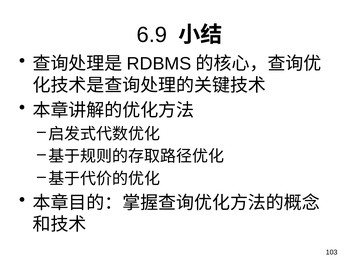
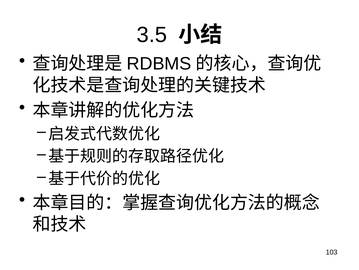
6.9: 6.9 -> 3.5
